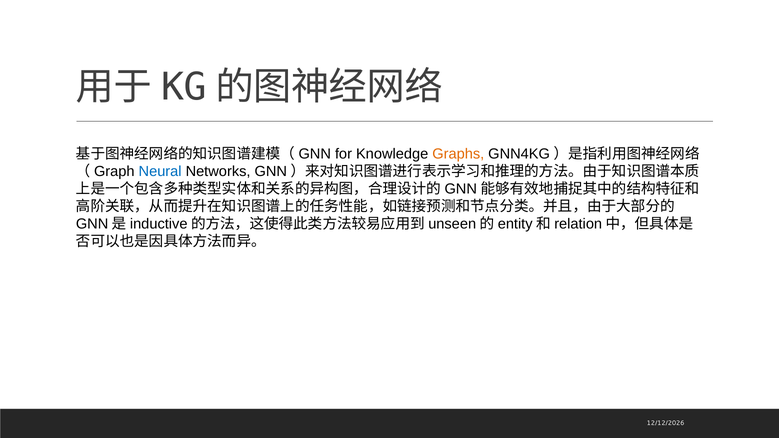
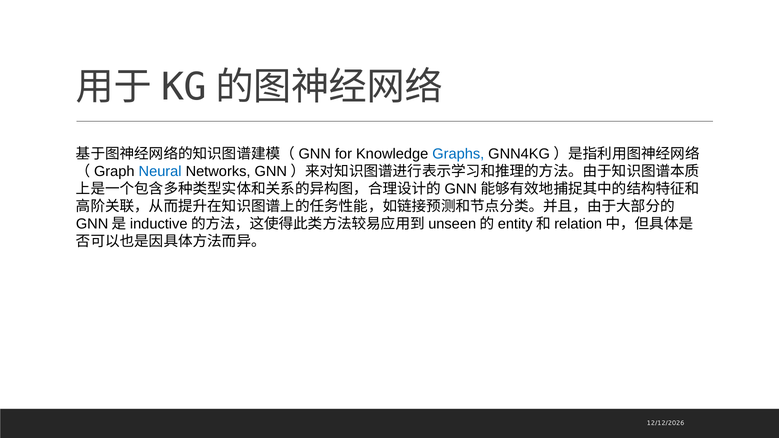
Graphs colour: orange -> blue
